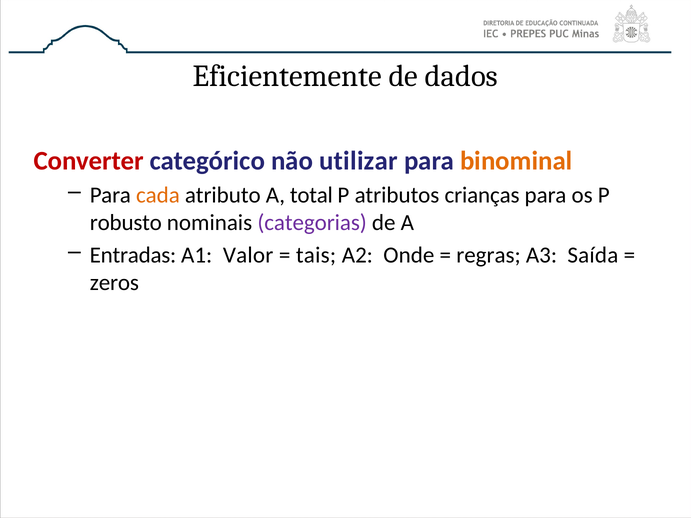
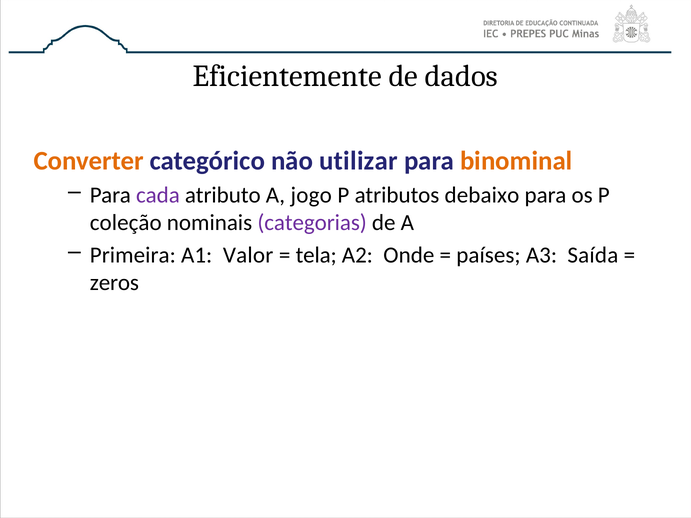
Converter colour: red -> orange
cada colour: orange -> purple
total: total -> jogo
crianças: crianças -> debaixo
robusto: robusto -> coleção
Entradas: Entradas -> Primeira
tais: tais -> tela
regras: regras -> países
